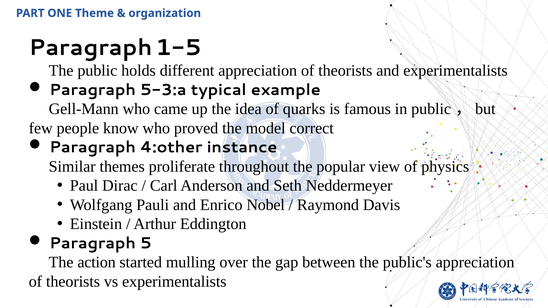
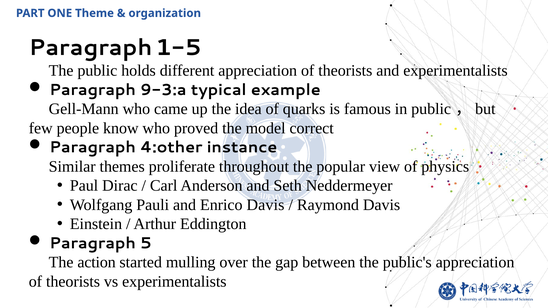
5-3:a: 5-3:a -> 9-3:a
Enrico Nobel: Nobel -> Davis
